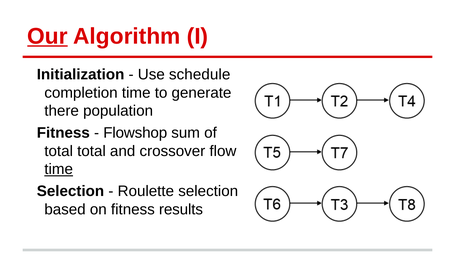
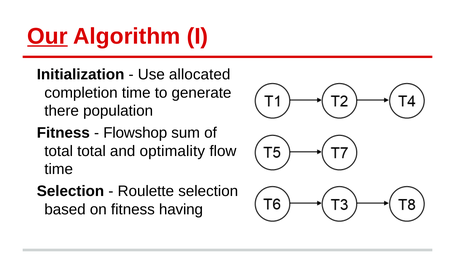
schedule: schedule -> allocated
crossover: crossover -> optimality
time at (59, 169) underline: present -> none
results: results -> having
